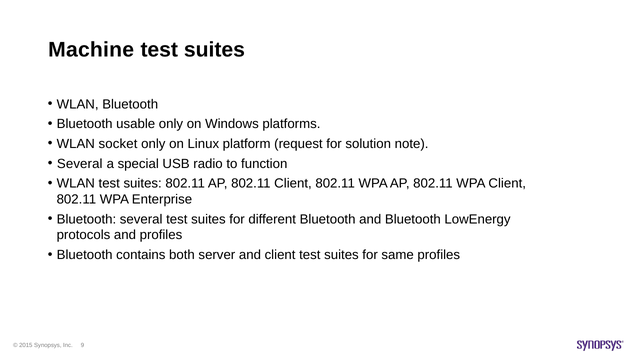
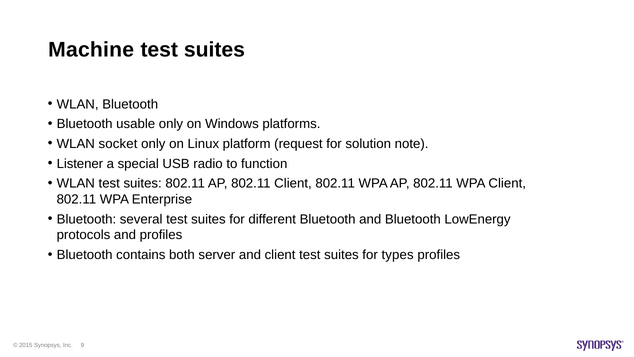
Several at (80, 164): Several -> Listener
same: same -> types
